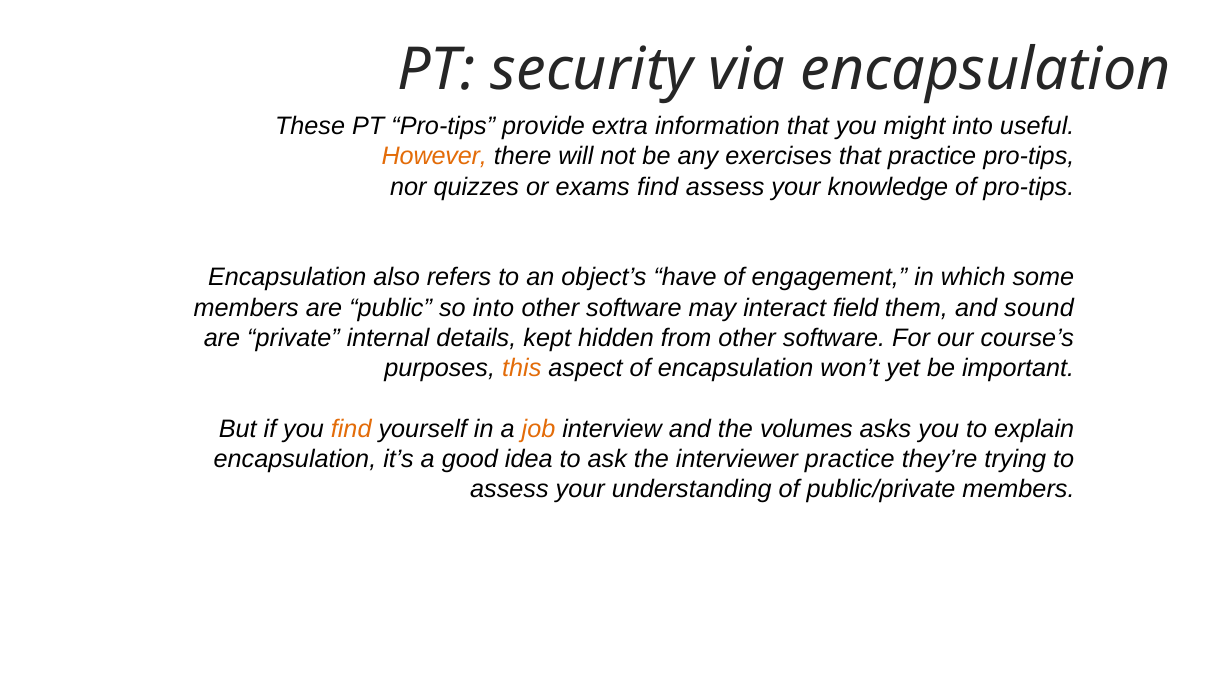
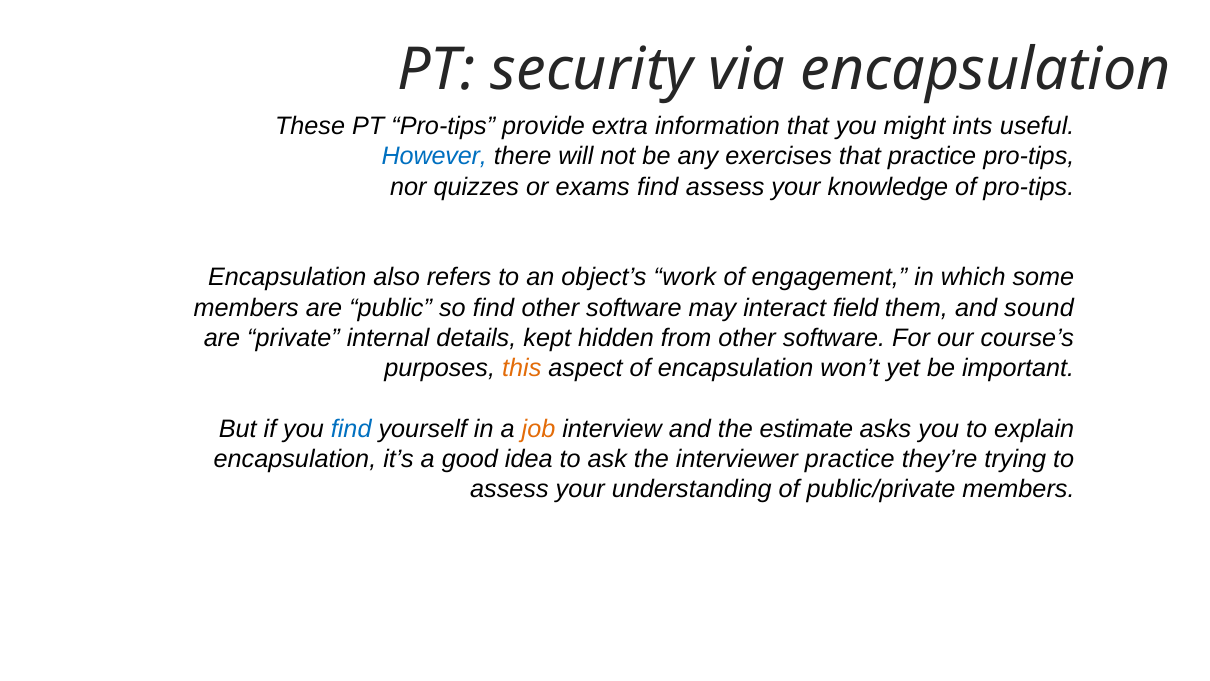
might into: into -> ints
However colour: orange -> blue
have: have -> work
so into: into -> find
find at (351, 429) colour: orange -> blue
volumes: volumes -> estimate
